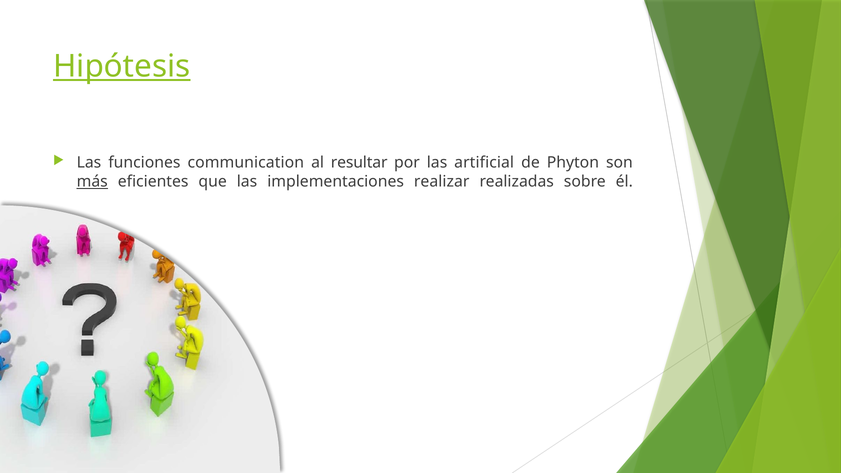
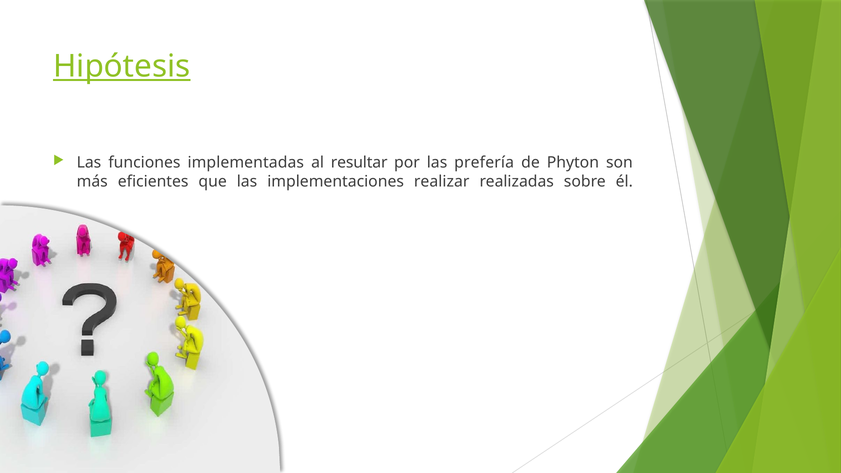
communication: communication -> implementadas
artificial: artificial -> prefería
más underline: present -> none
